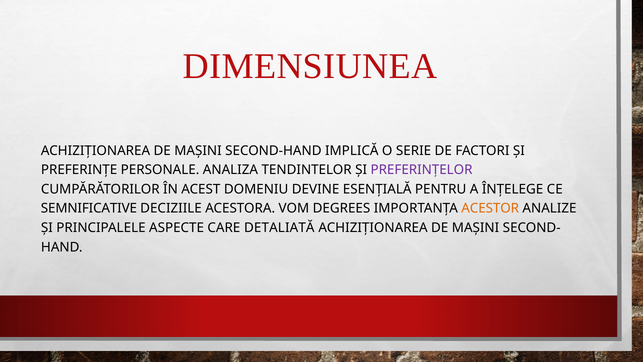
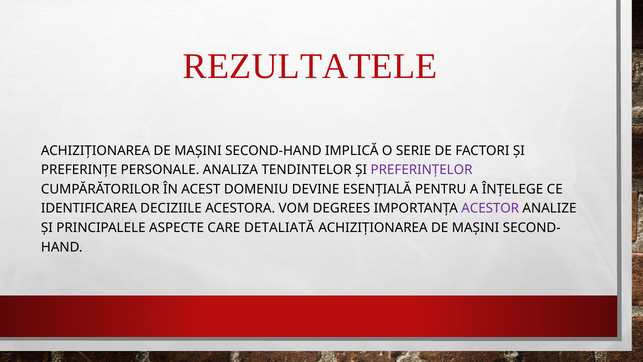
DIMENSIUNEA: DIMENSIUNEA -> REZULTATELE
SEMNIFICATIVE: SEMNIFICATIVE -> IDENTIFICAREA
ACESTOR colour: orange -> purple
